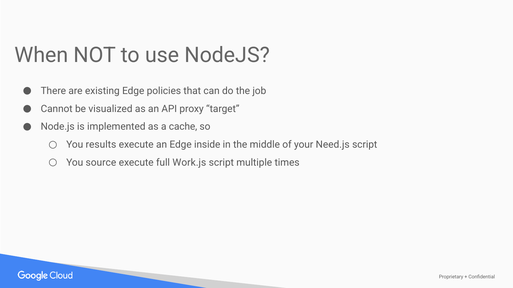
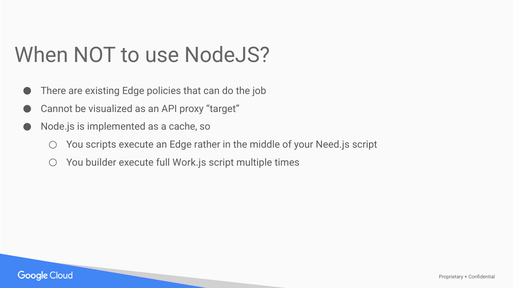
results: results -> scripts
inside: inside -> rather
source: source -> builder
